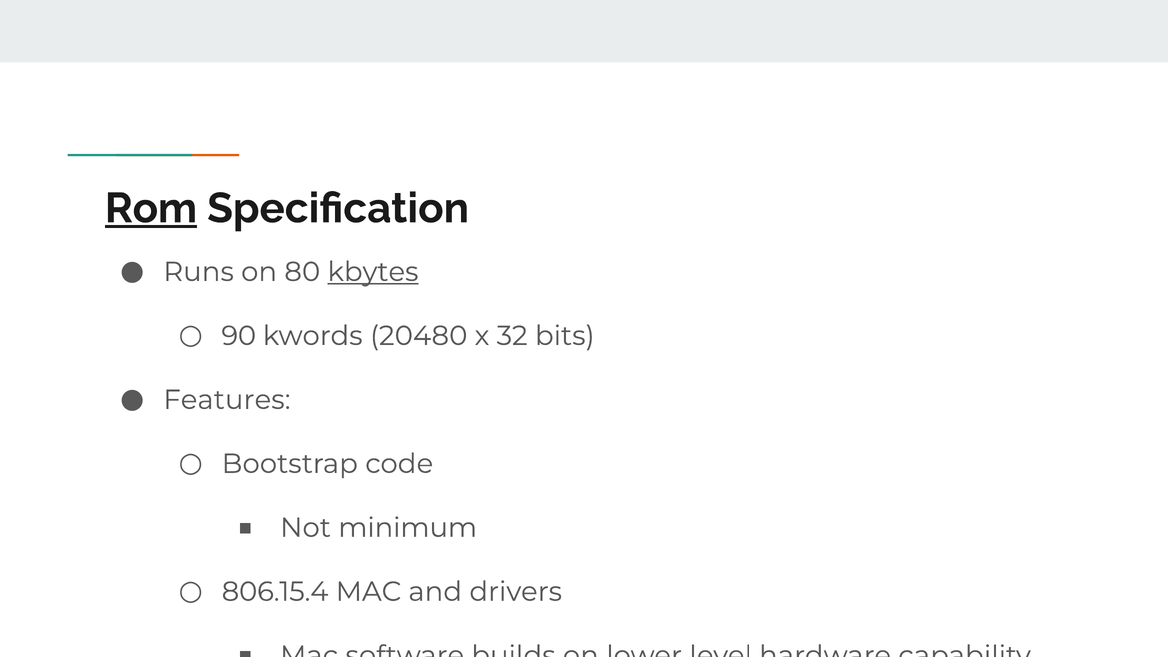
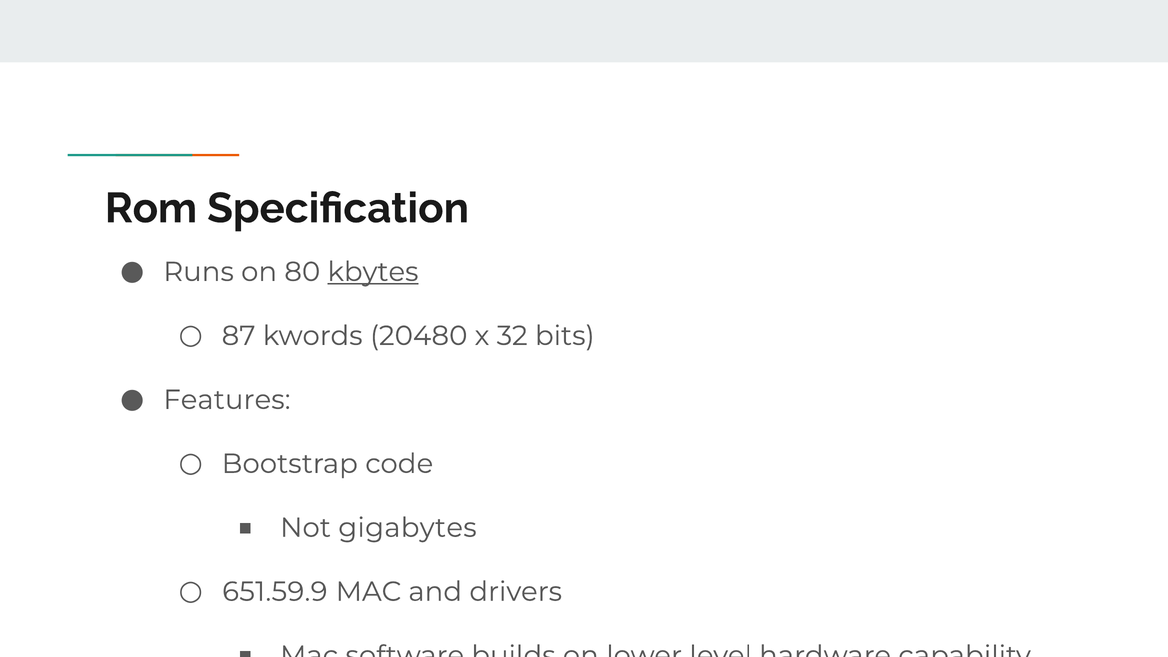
Rom underline: present -> none
90: 90 -> 87
minimum: minimum -> gigabytes
806.15.4: 806.15.4 -> 651.59.9
